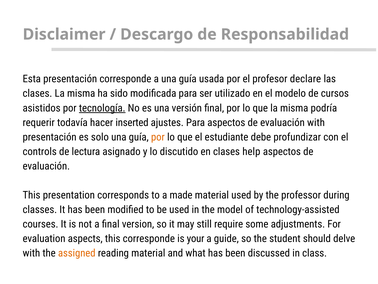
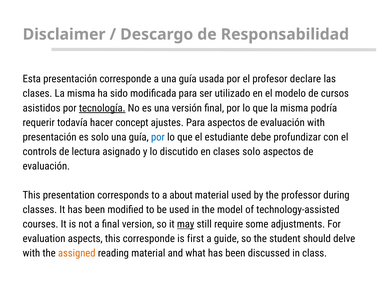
inserted: inserted -> concept
por at (158, 137) colour: orange -> blue
clases help: help -> solo
made: made -> about
may underline: none -> present
your: your -> first
